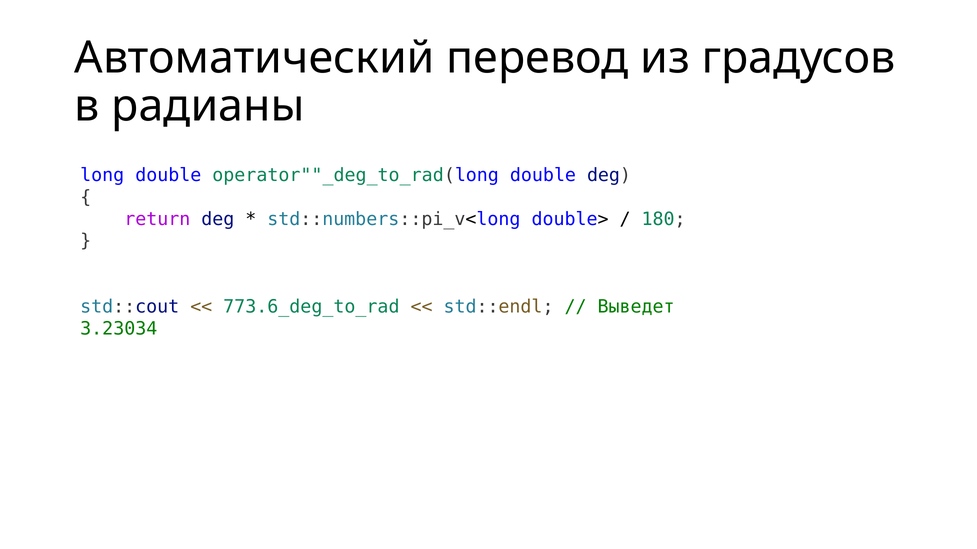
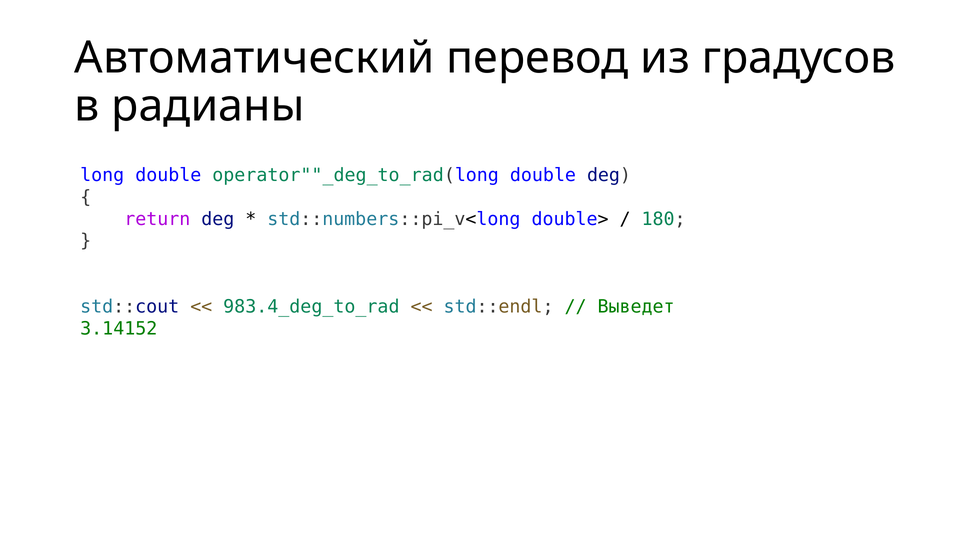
773.6_deg_to_rad: 773.6_deg_to_rad -> 983.4_deg_to_rad
3.23034: 3.23034 -> 3.14152
